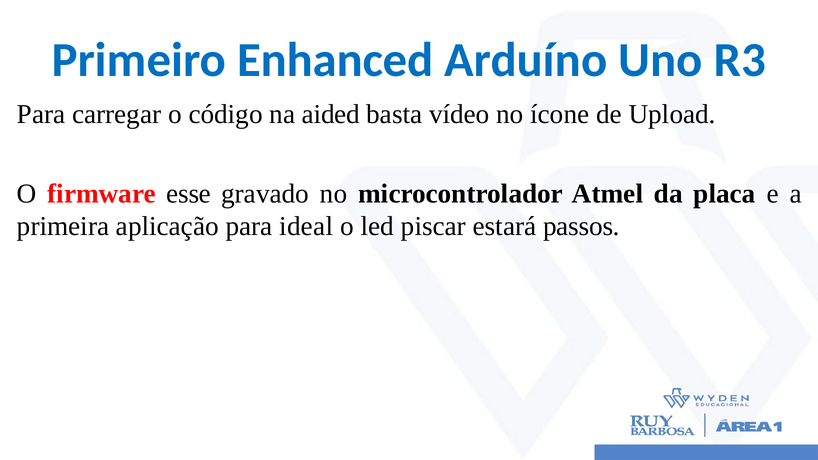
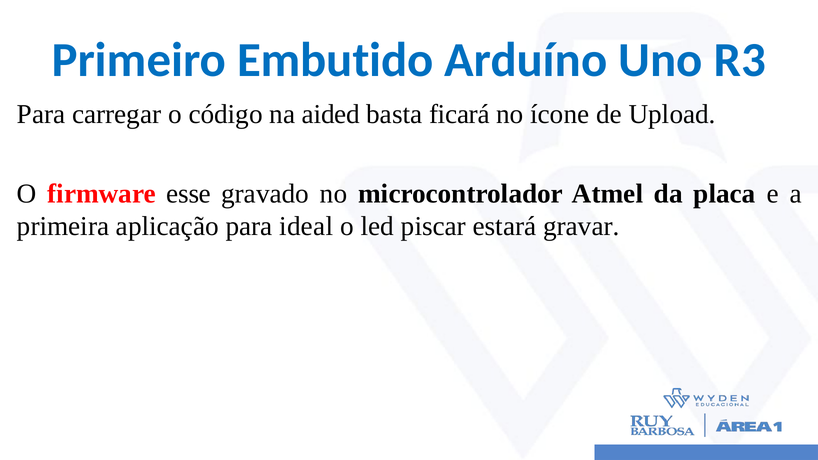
Enhanced: Enhanced -> Embutido
vídeo: vídeo -> ficará
passos: passos -> gravar
